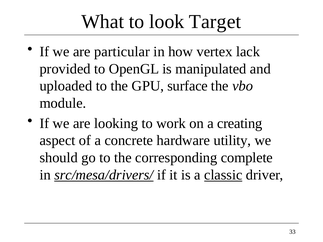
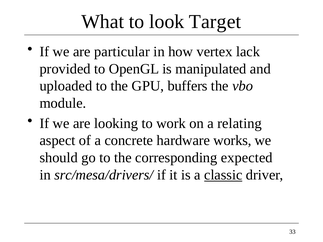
surface: surface -> buffers
creating: creating -> relating
utility: utility -> works
complete: complete -> expected
src/mesa/drivers/ underline: present -> none
